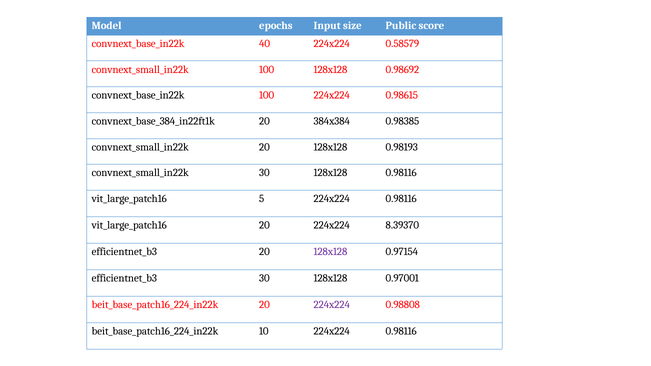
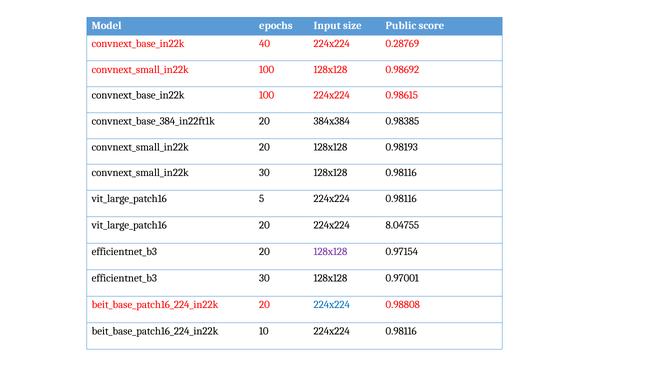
0.58579: 0.58579 -> 0.28769
8.39370: 8.39370 -> 8.04755
224x224 at (332, 305) colour: purple -> blue
